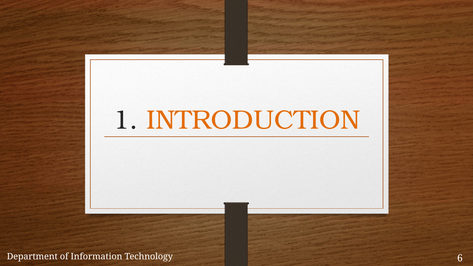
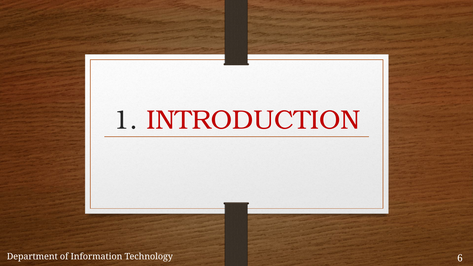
INTRODUCTION colour: orange -> red
